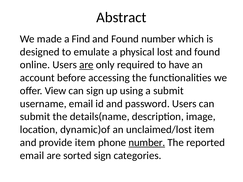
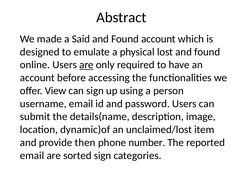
Find: Find -> Said
Found number: number -> account
a submit: submit -> person
provide item: item -> then
number at (147, 143) underline: present -> none
